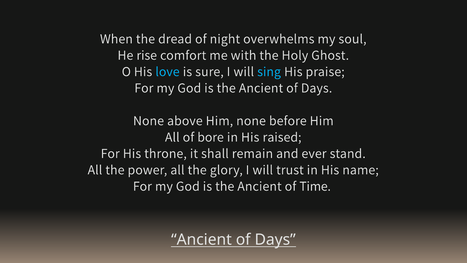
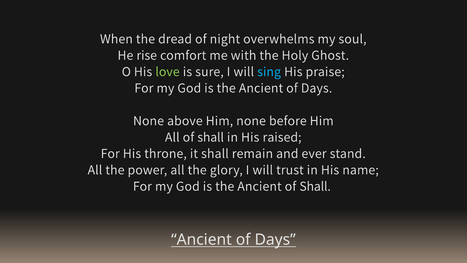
love colour: light blue -> light green
All of bore: bore -> shall
Ancient of Time: Time -> Shall
